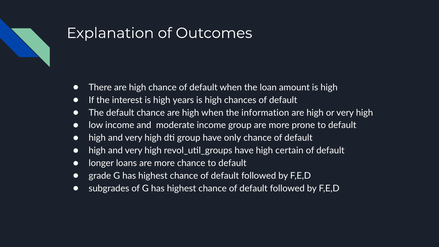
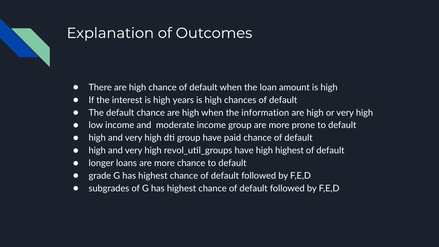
only: only -> paid
high certain: certain -> highest
